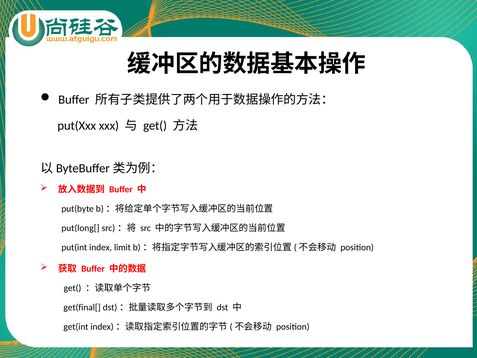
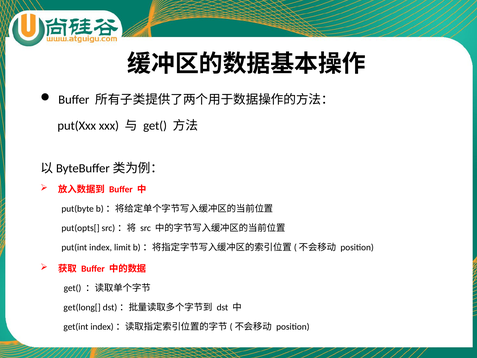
put(long[: put(long[ -> put(opts[
get(final[: get(final[ -> get(long[
